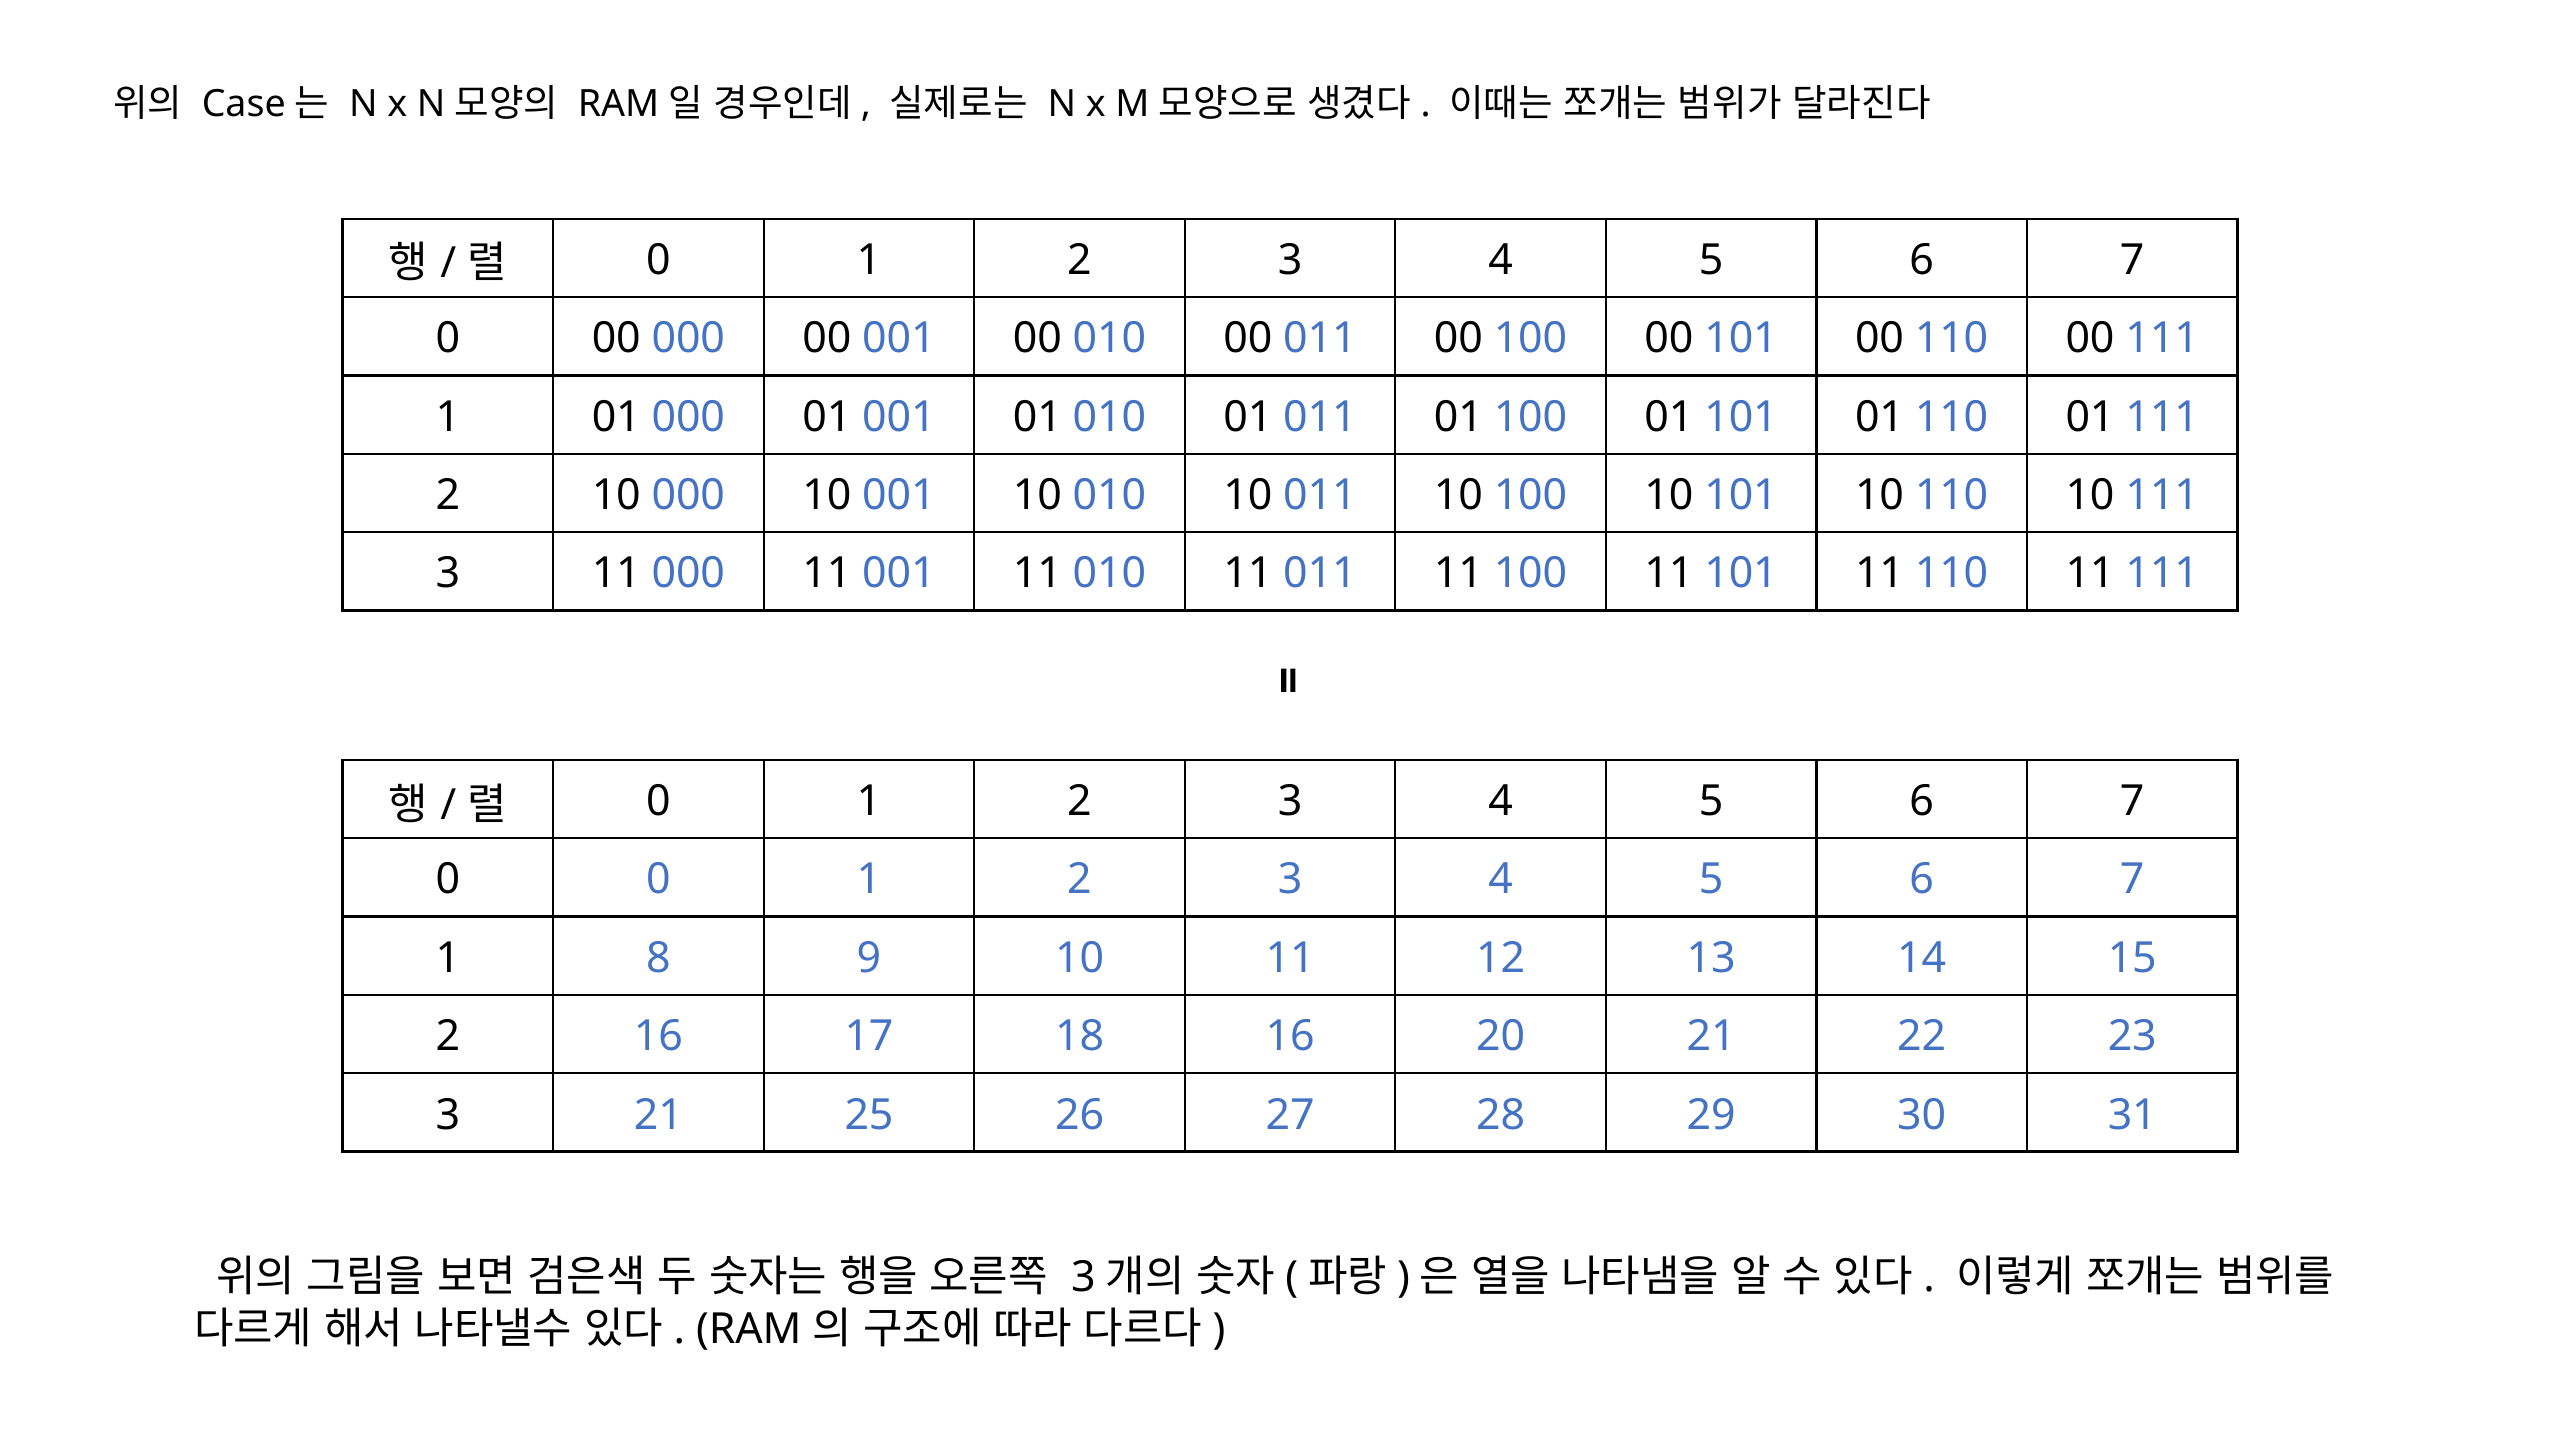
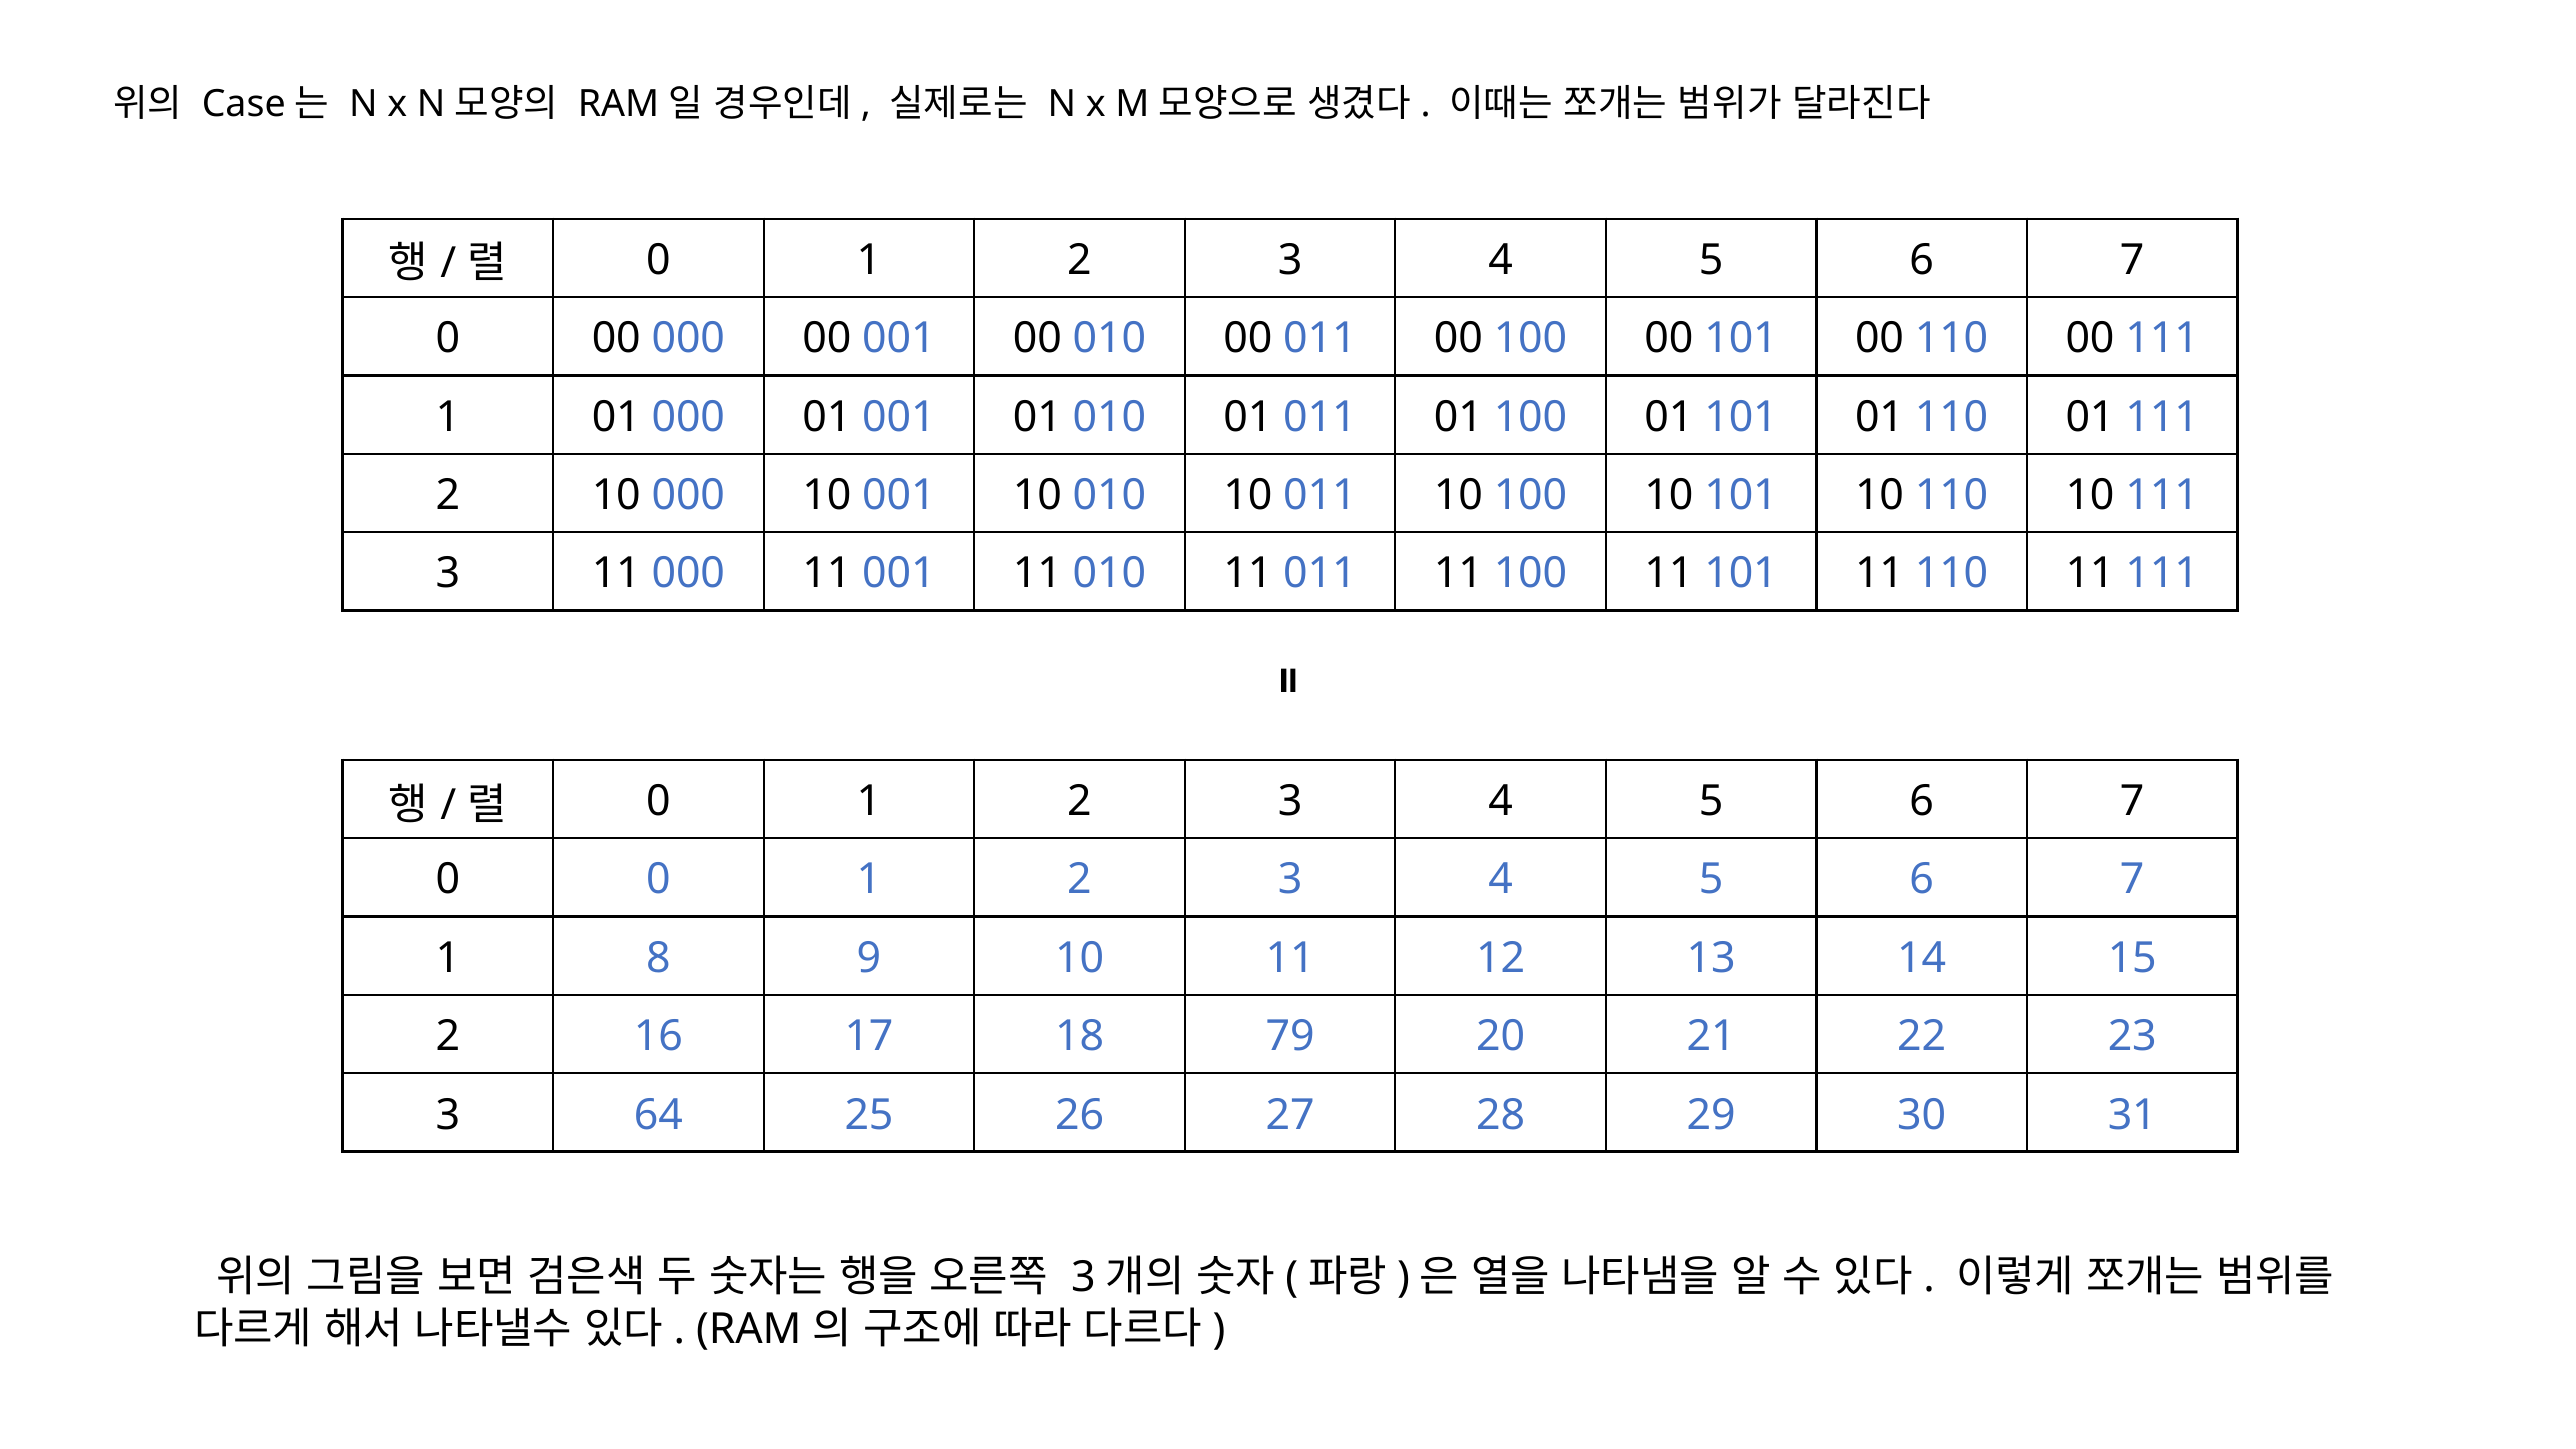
18 16: 16 -> 79
3 21: 21 -> 64
